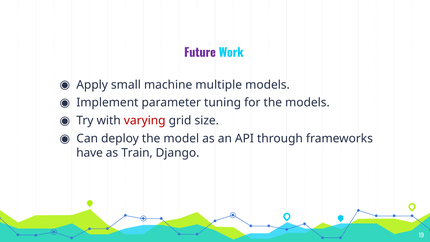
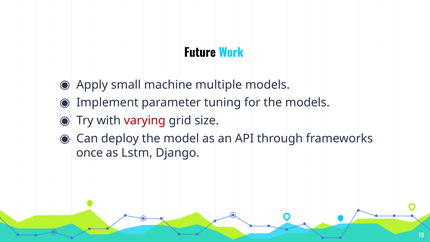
Future colour: purple -> black
have: have -> once
Train: Train -> Lstm
